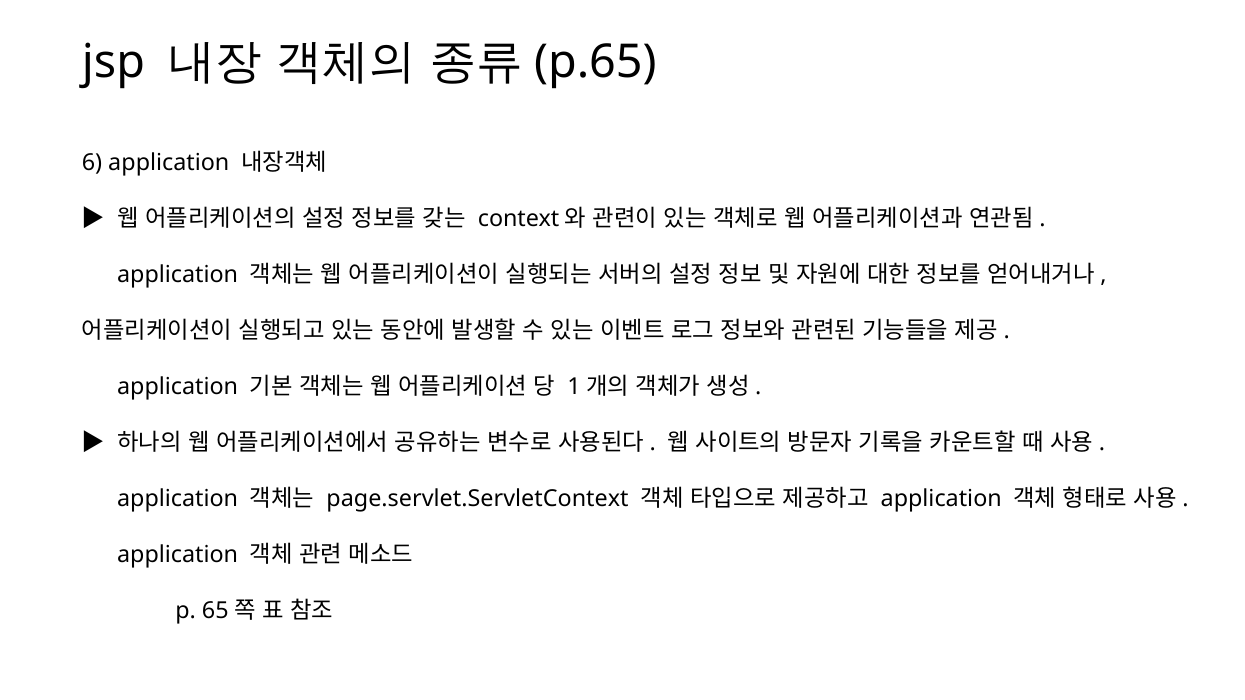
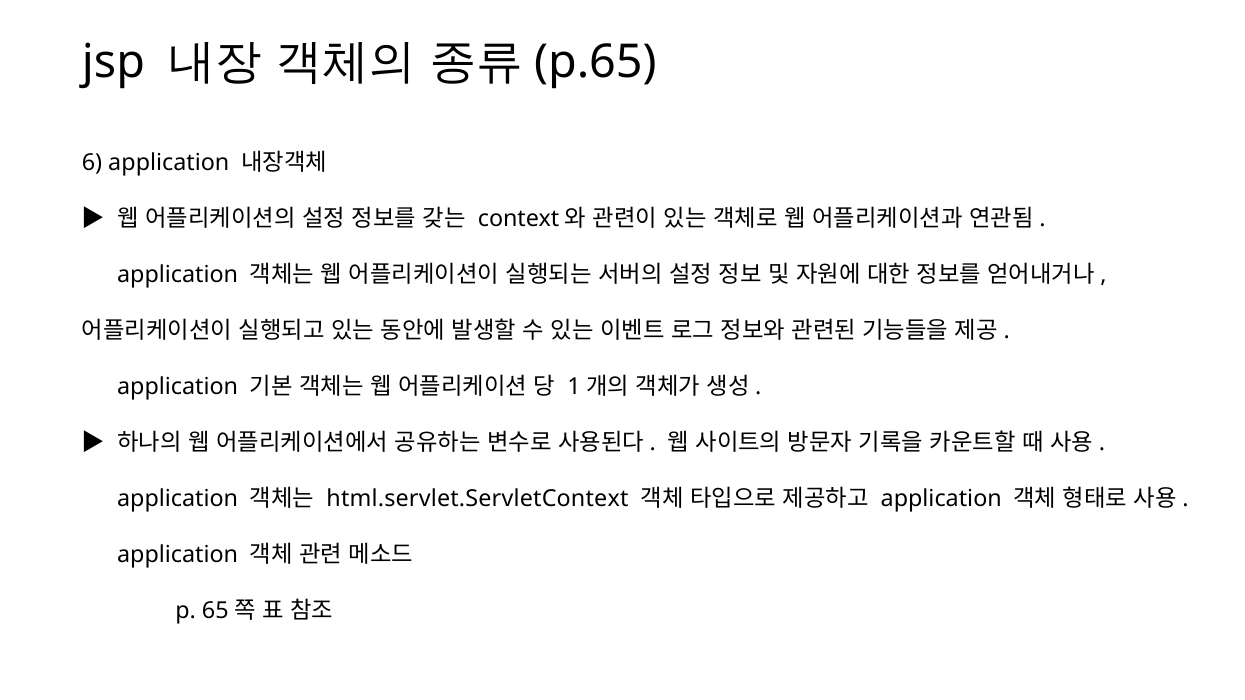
page.servlet.ServletContext: page.servlet.ServletContext -> html.servlet.ServletContext
